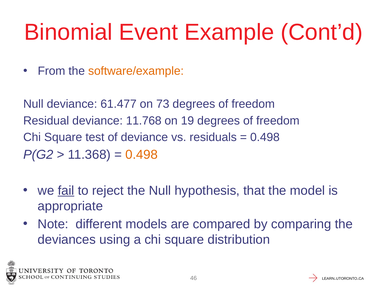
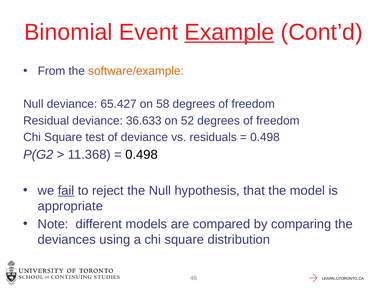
Example underline: none -> present
61.477: 61.477 -> 65.427
73: 73 -> 58
11.768: 11.768 -> 36.633
19: 19 -> 52
0.498 at (142, 155) colour: orange -> black
